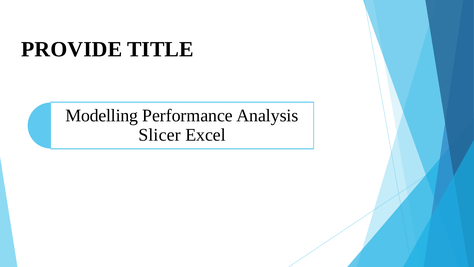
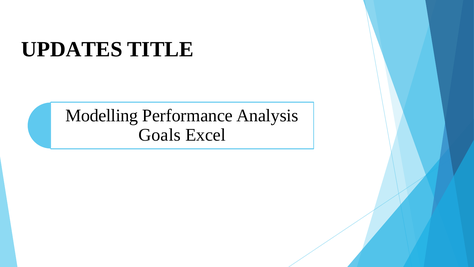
PROVIDE: PROVIDE -> UPDATES
Slicer: Slicer -> Goals
